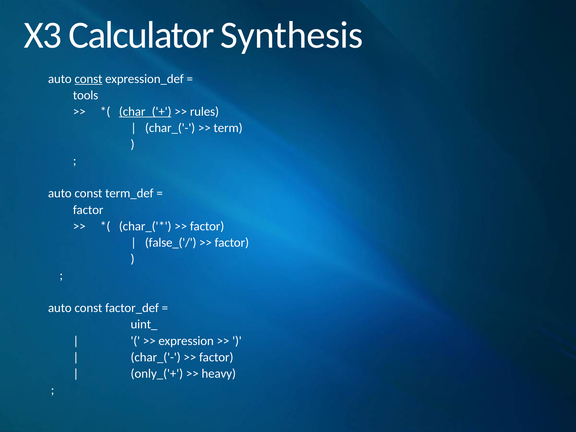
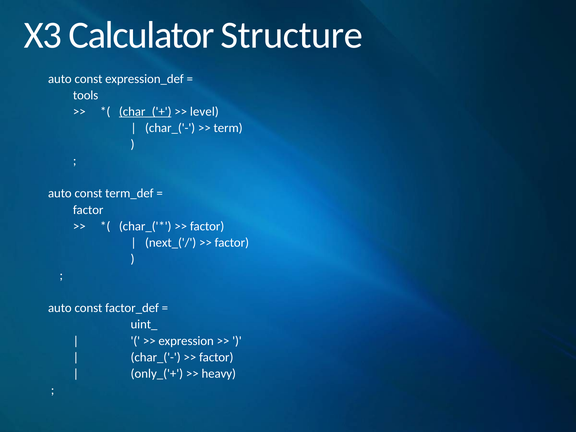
Synthesis: Synthesis -> Structure
const at (88, 79) underline: present -> none
rules: rules -> level
false_('/: false_('/ -> next_('/
